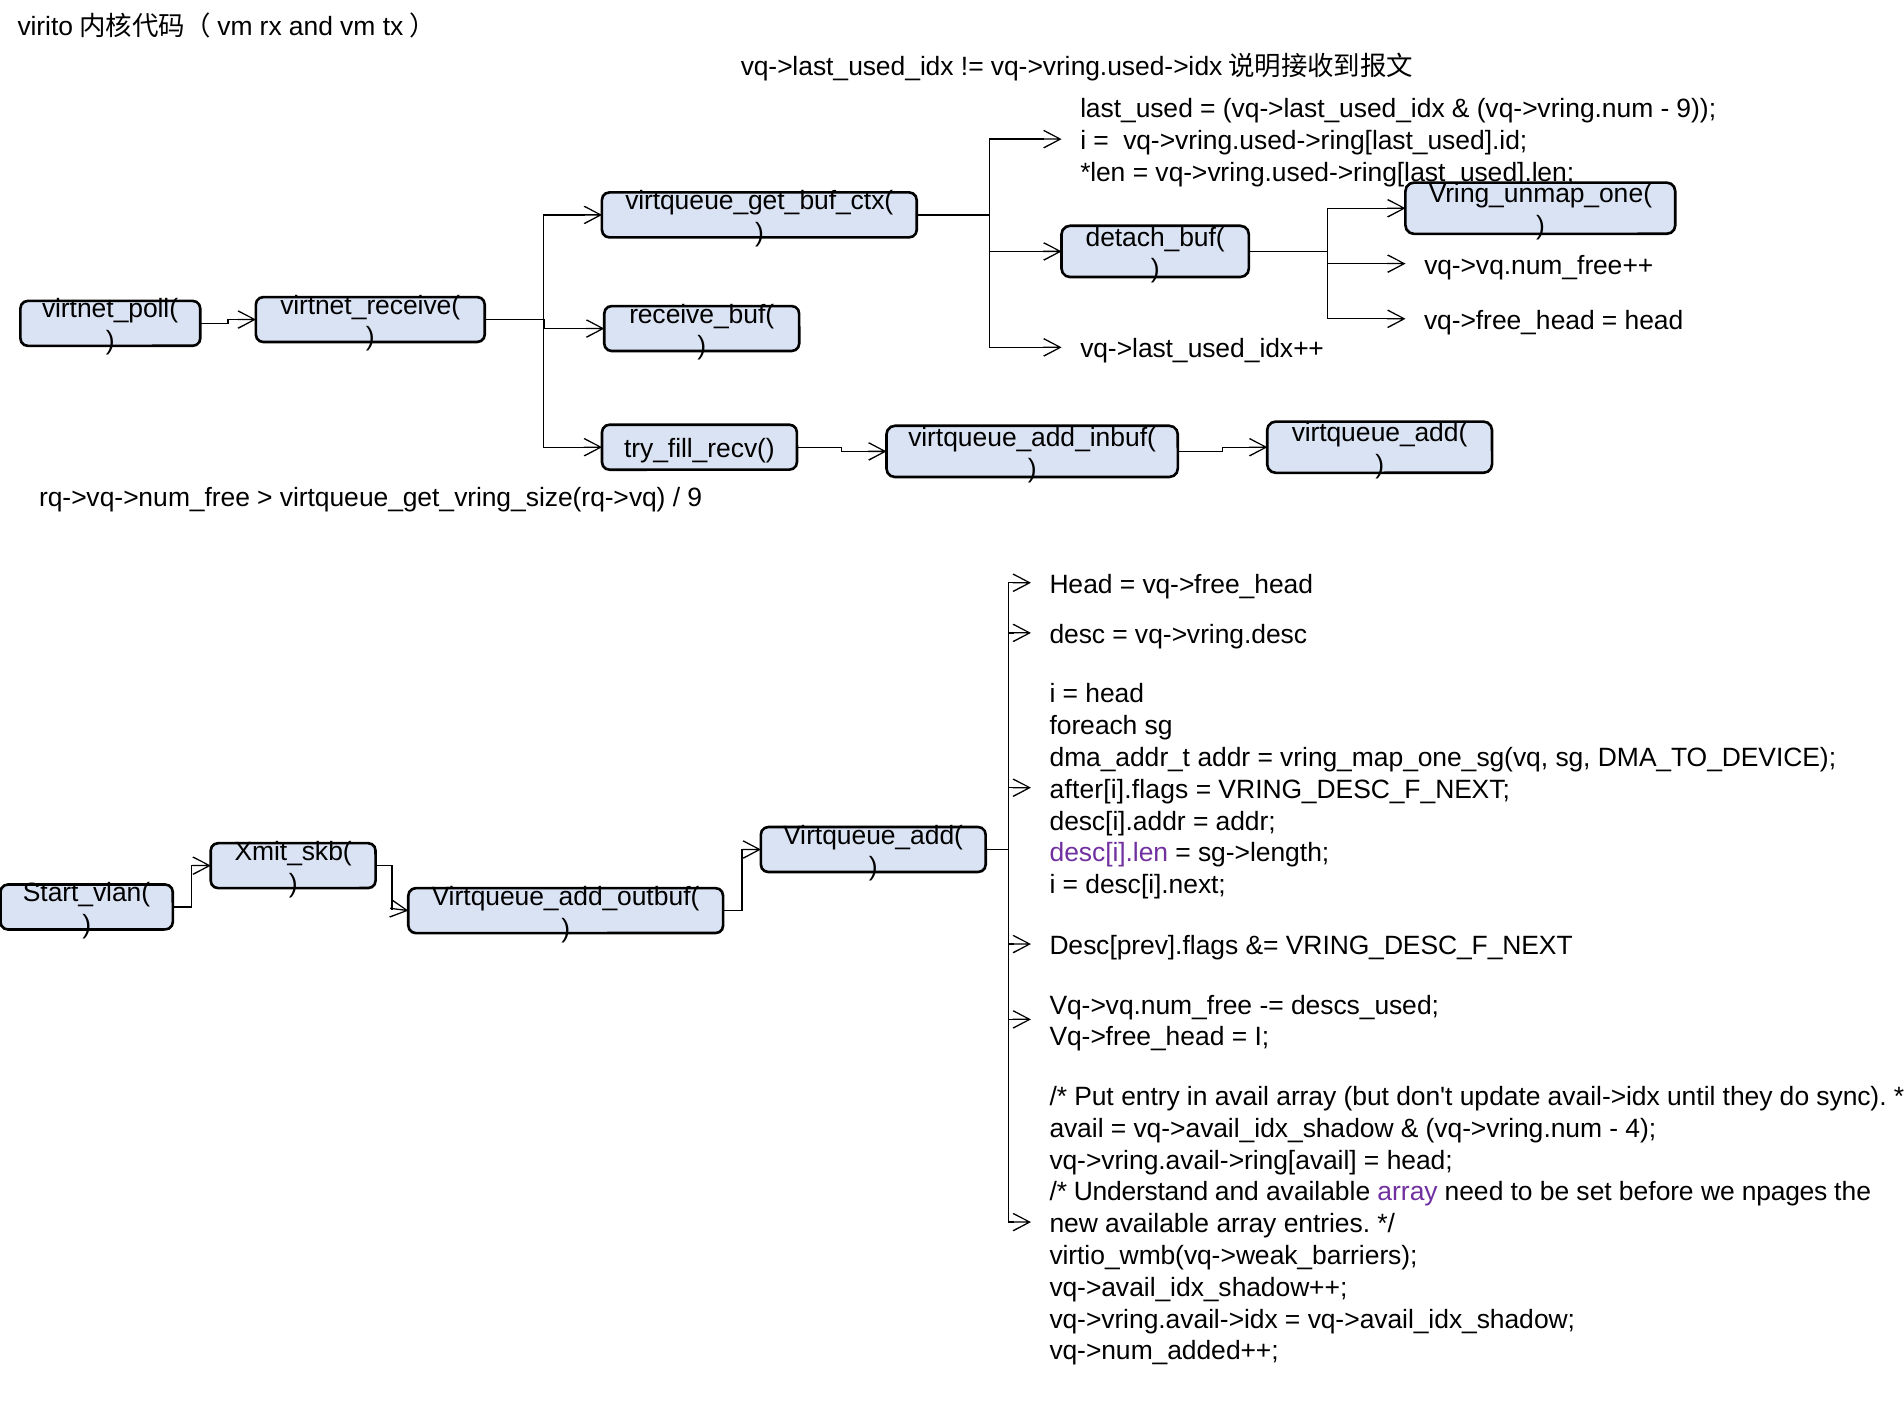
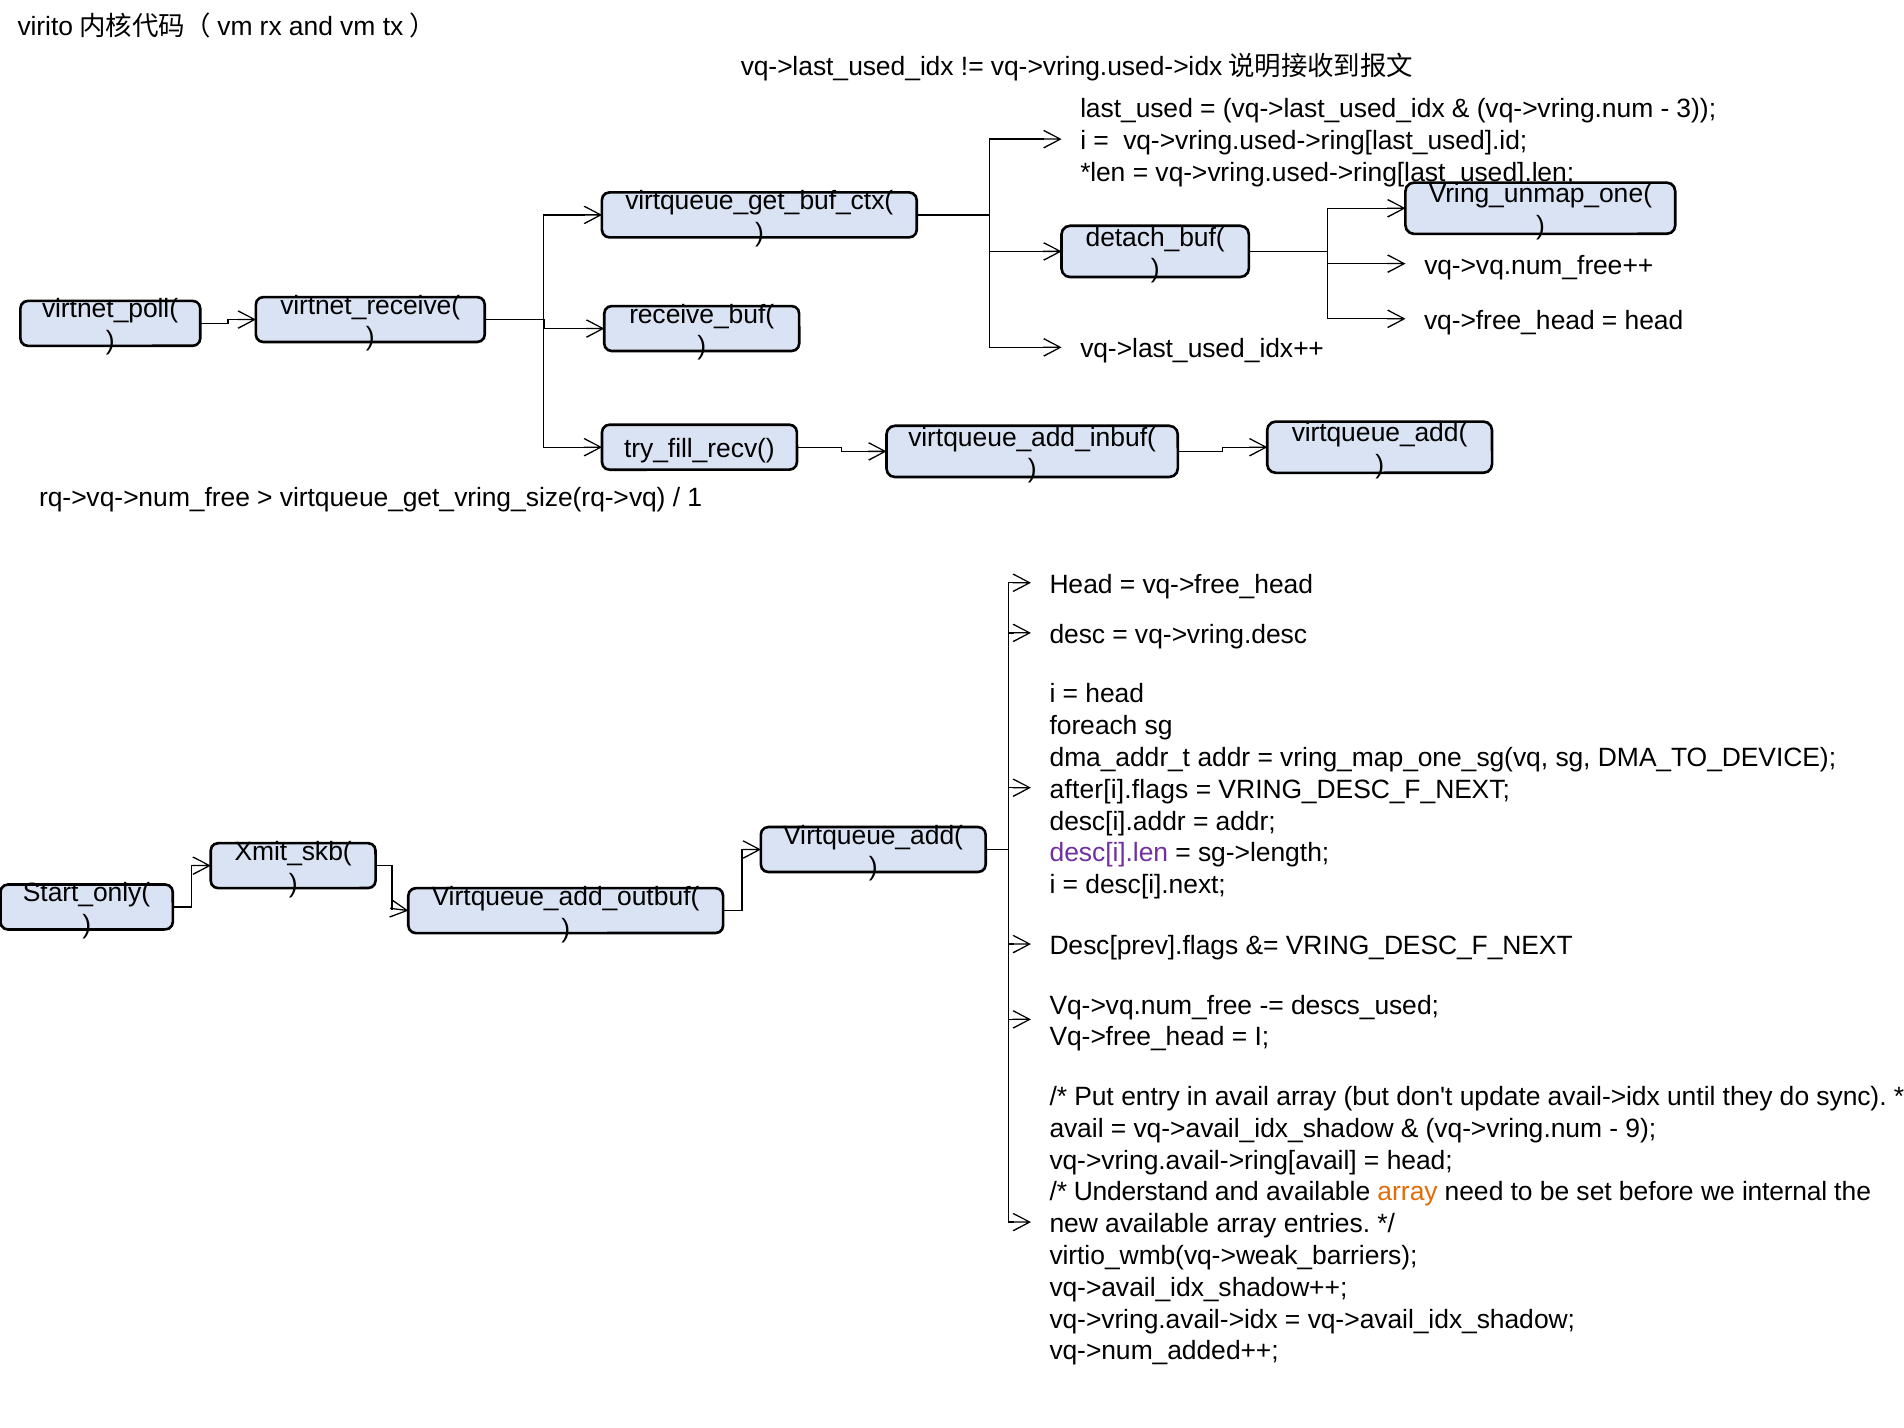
9 at (1696, 109): 9 -> 3
9 at (695, 498): 9 -> 1
Start_vlan(: Start_vlan( -> Start_only(
4: 4 -> 9
array at (1408, 1192) colour: purple -> orange
npages: npages -> internal
